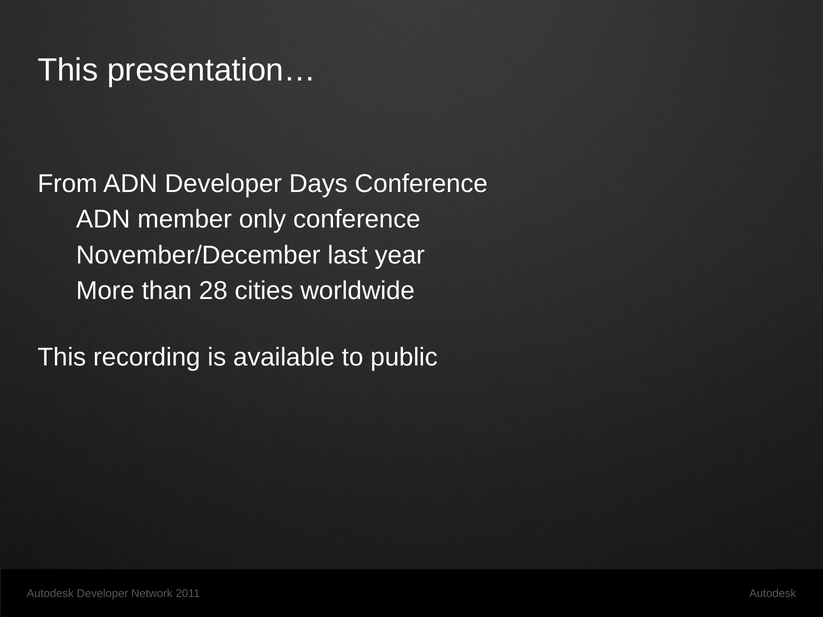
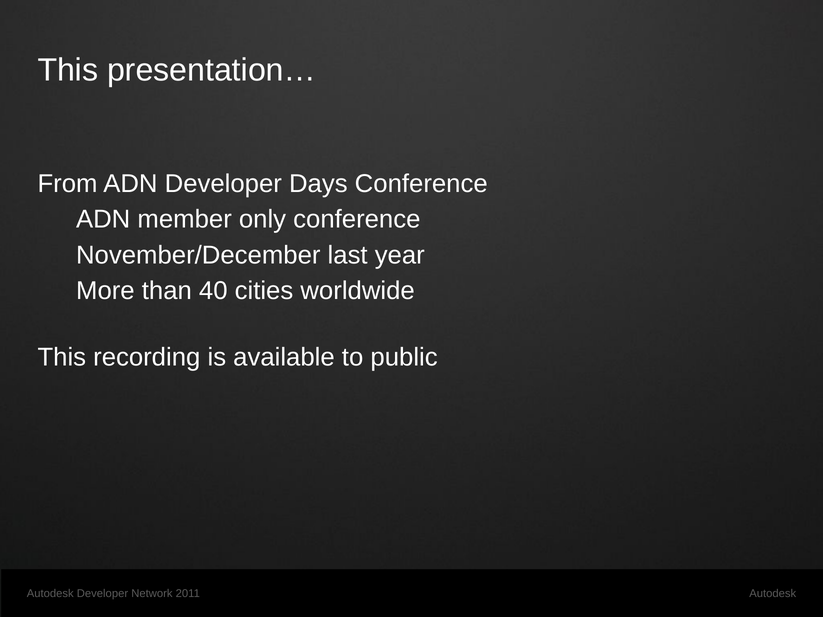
28: 28 -> 40
